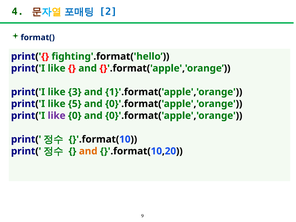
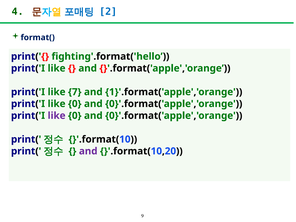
3: 3 -> 7
5 at (75, 104): 5 -> 0
and at (88, 151) colour: orange -> purple
